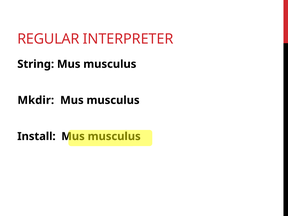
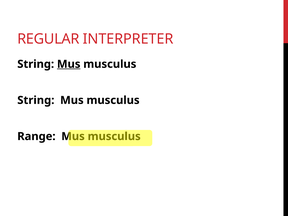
Mus at (69, 64) underline: none -> present
Mkdir at (36, 100): Mkdir -> String
Install: Install -> Range
